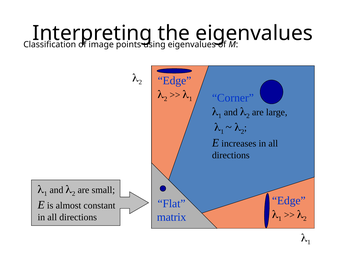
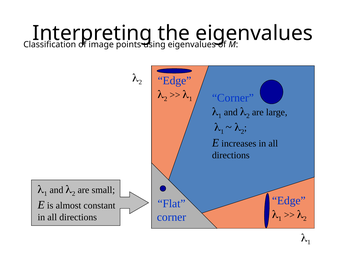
matrix at (172, 217): matrix -> corner
